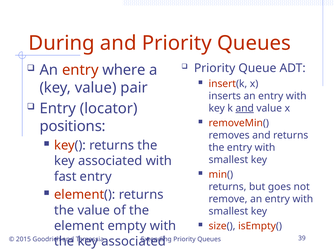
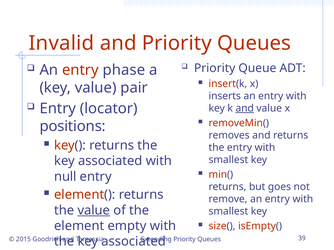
During: During -> Invalid
where: where -> phase
fast: fast -> null
value at (94, 211) underline: none -> present
